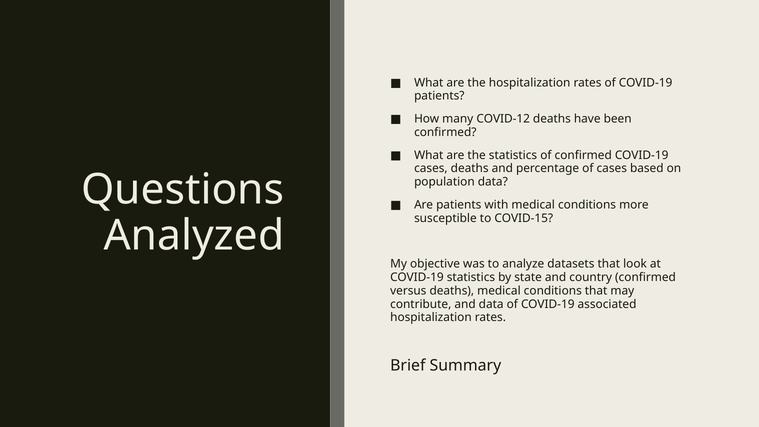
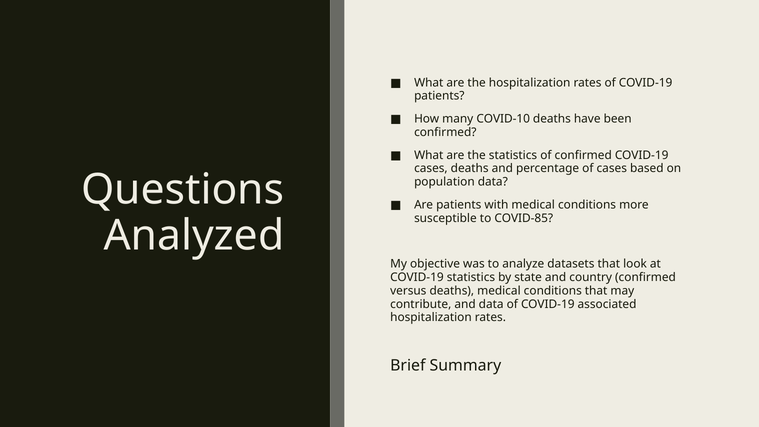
COVID-12: COVID-12 -> COVID-10
COVID-15: COVID-15 -> COVID-85
